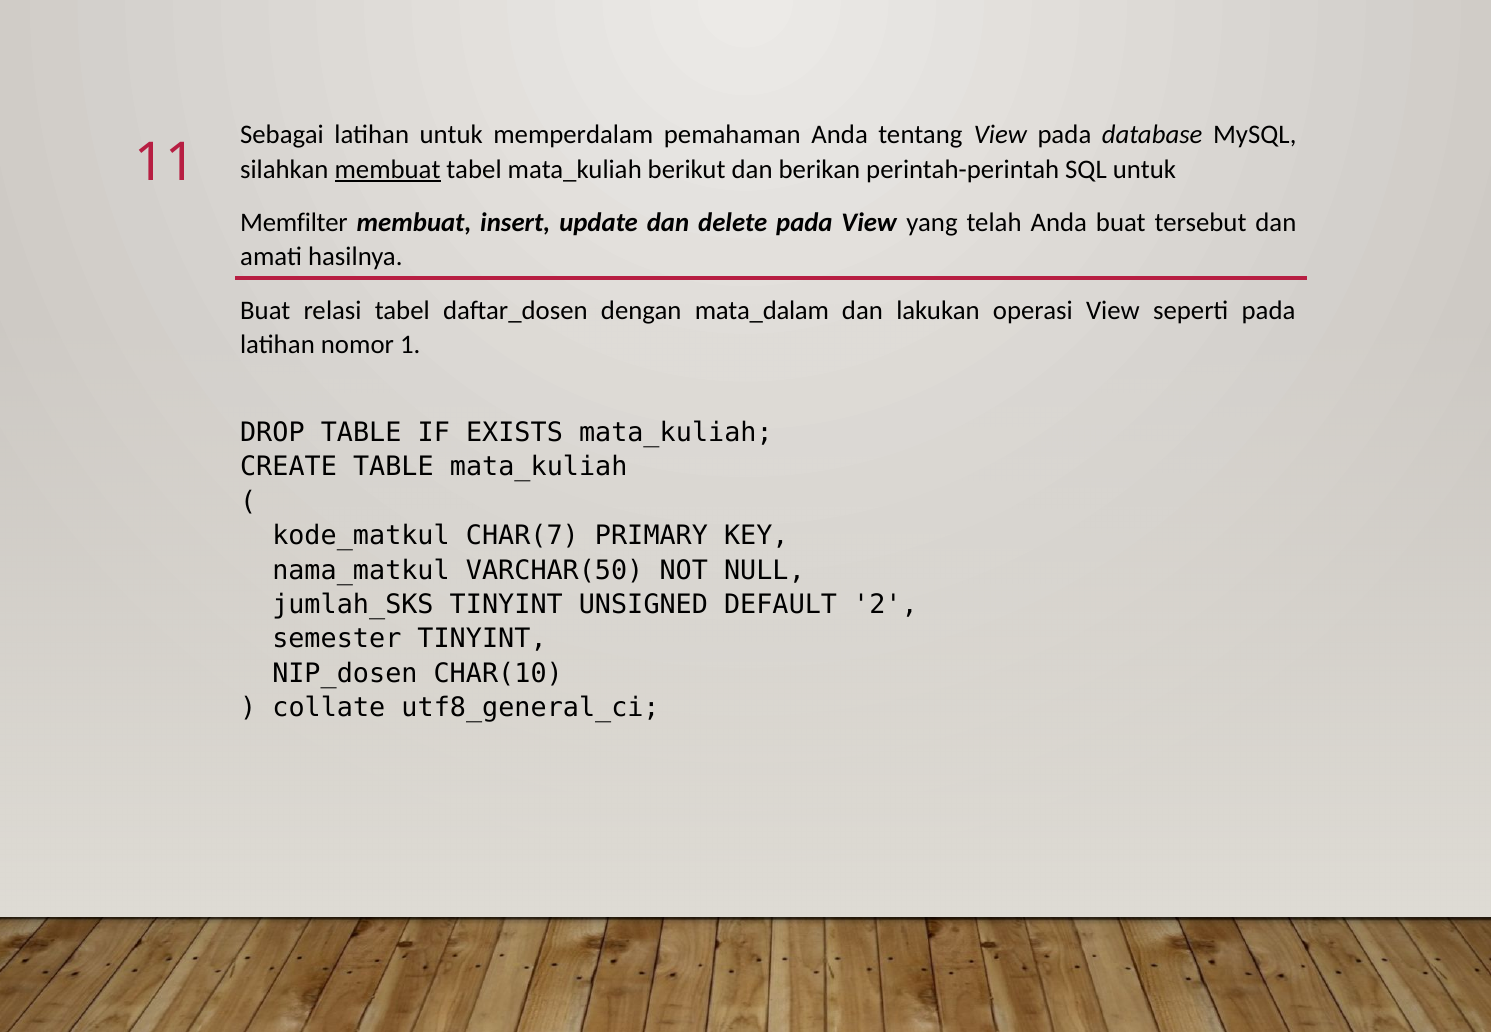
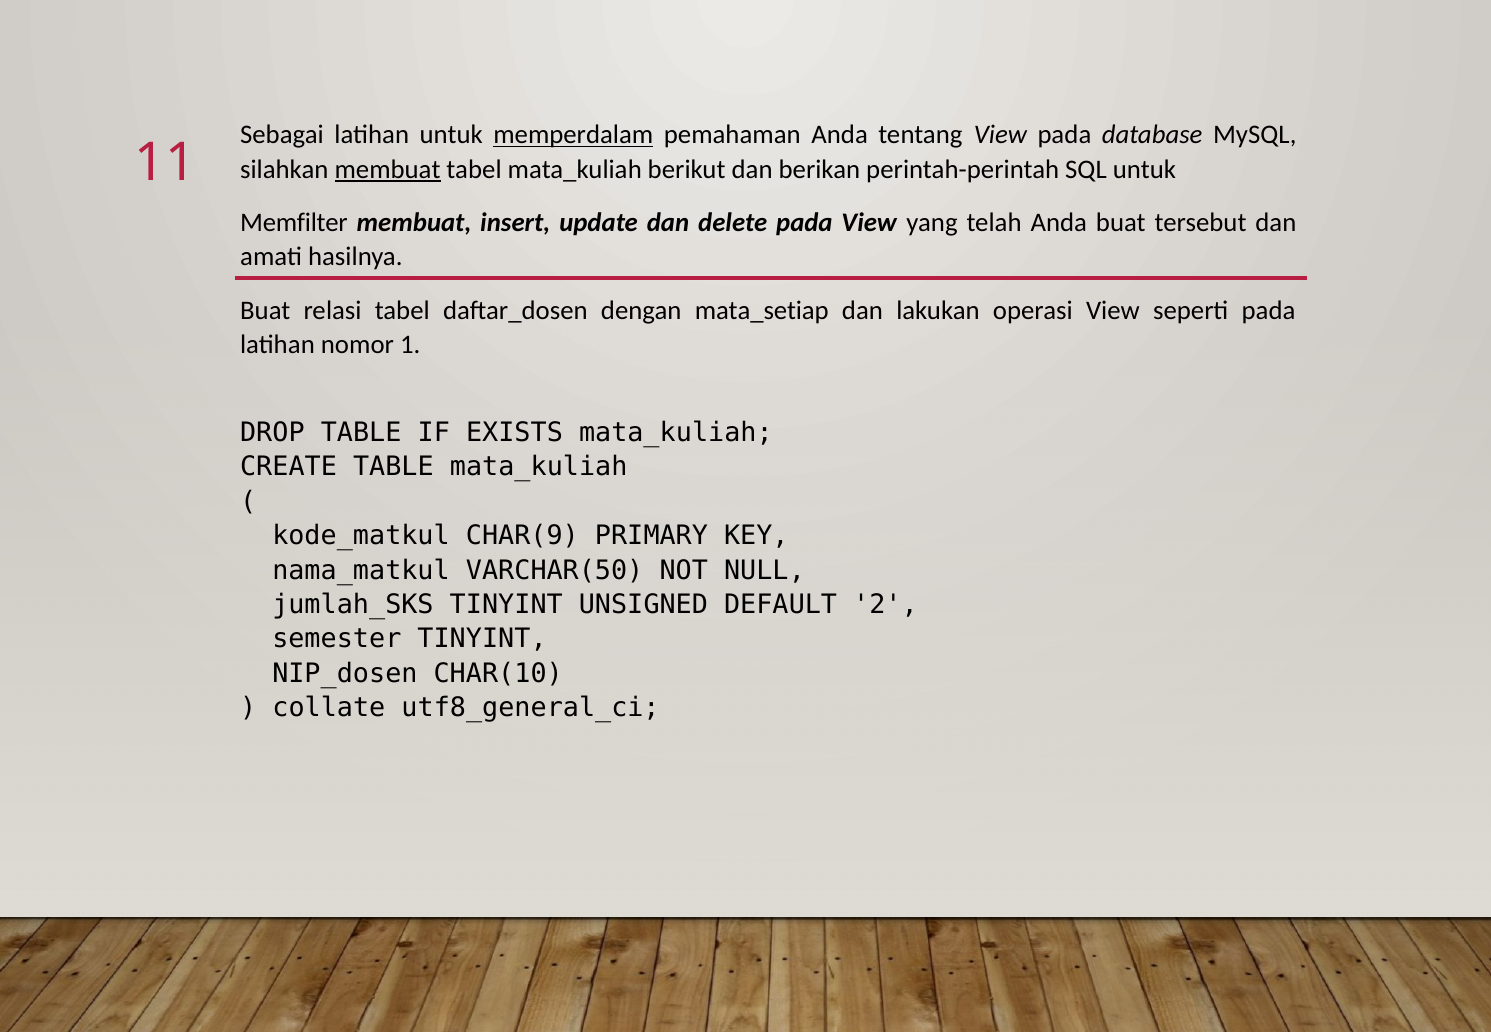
memperdalam underline: none -> present
mata_dalam: mata_dalam -> mata_setiap
CHAR(7: CHAR(7 -> CHAR(9
